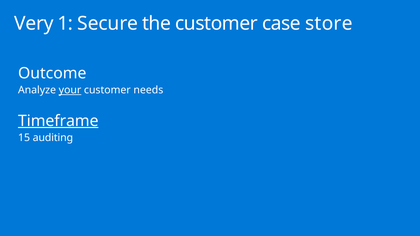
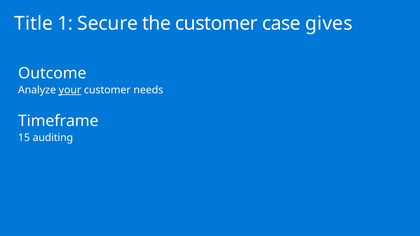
Very: Very -> Title
store: store -> gives
Timeframe underline: present -> none
